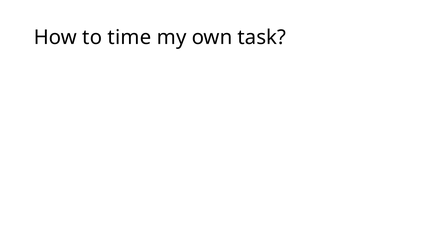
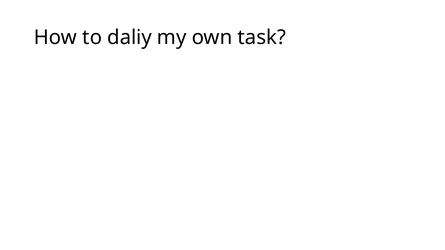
time: time -> daliy
